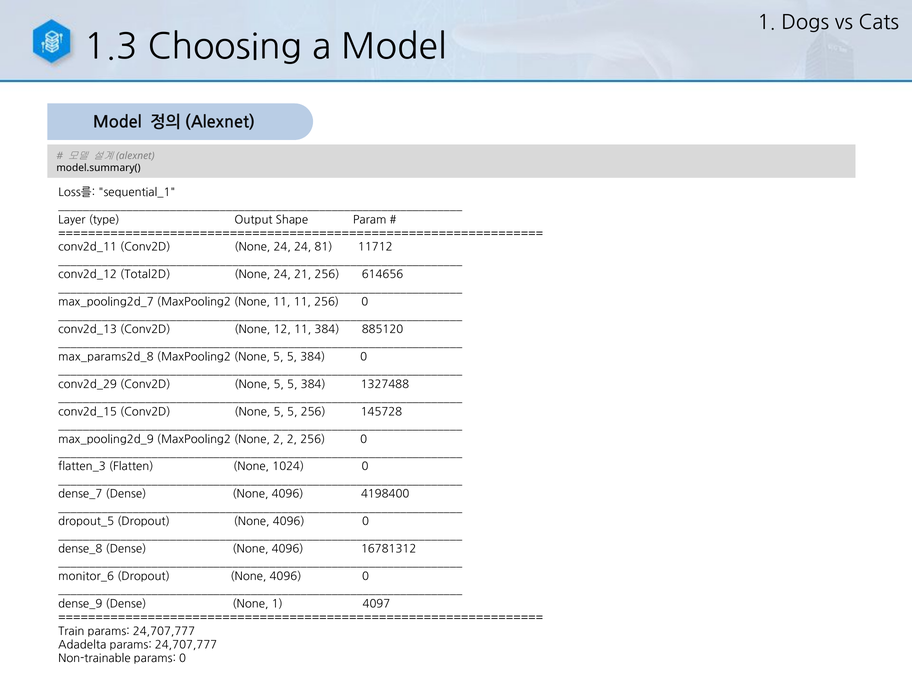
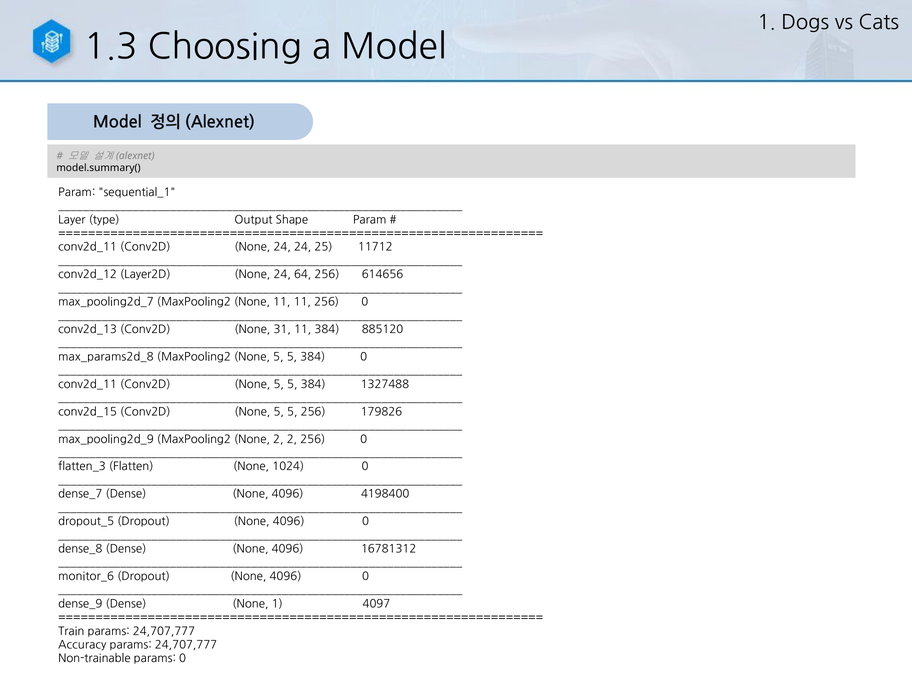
Loss를 at (77, 192): Loss를 -> Param
81: 81 -> 25
Total2D: Total2D -> Layer2D
21: 21 -> 64
12: 12 -> 31
conv2d_29 at (87, 384): conv2d_29 -> conv2d_11
145728: 145728 -> 179826
Adadelta: Adadelta -> Accuracy
